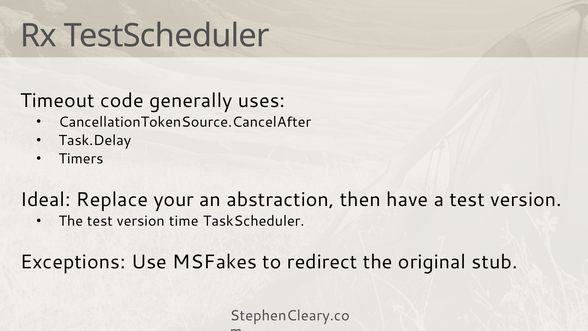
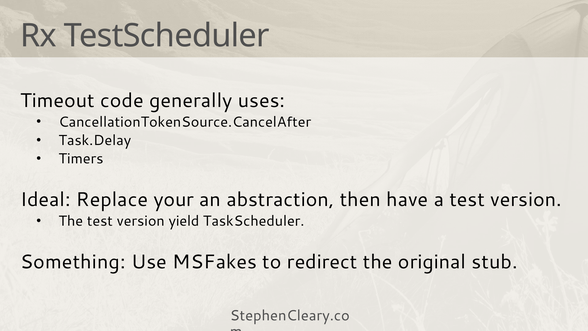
time: time -> yield
Exceptions: Exceptions -> Something
